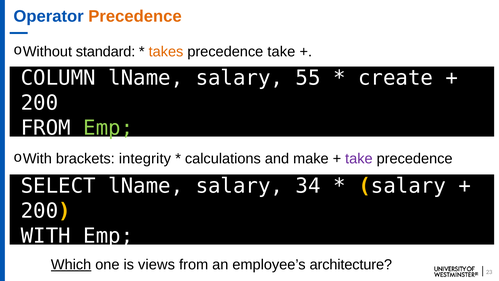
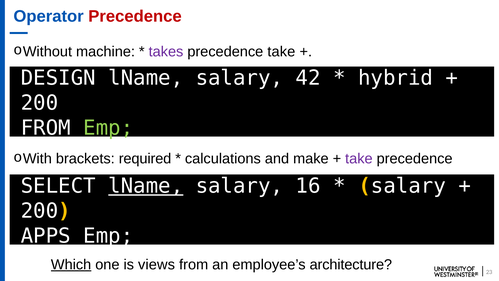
Precedence at (135, 16) colour: orange -> red
standard: standard -> machine
takes colour: orange -> purple
COLUMN: COLUMN -> DESIGN
55: 55 -> 42
create: create -> hybrid
integrity: integrity -> required
lName at (146, 186) underline: none -> present
34: 34 -> 16
WITH: WITH -> APPS
